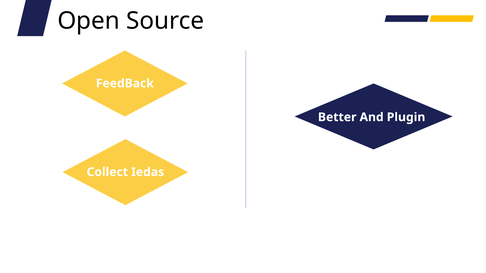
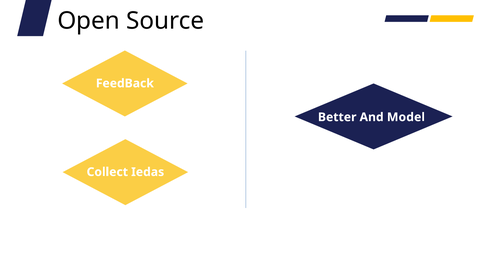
Plugin: Plugin -> Model
